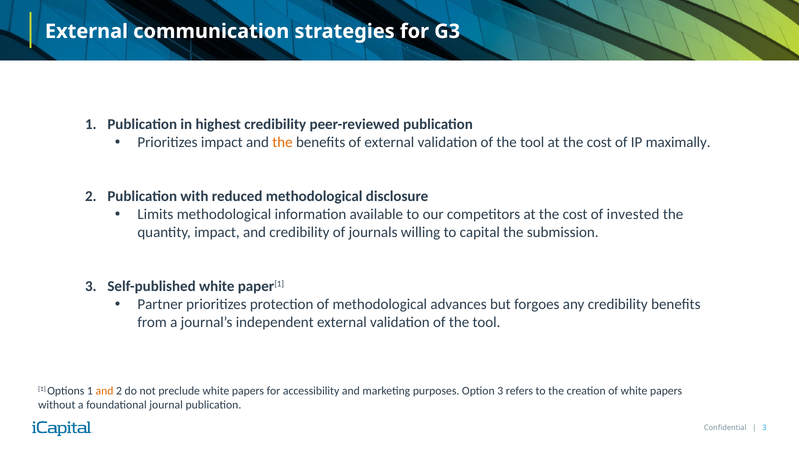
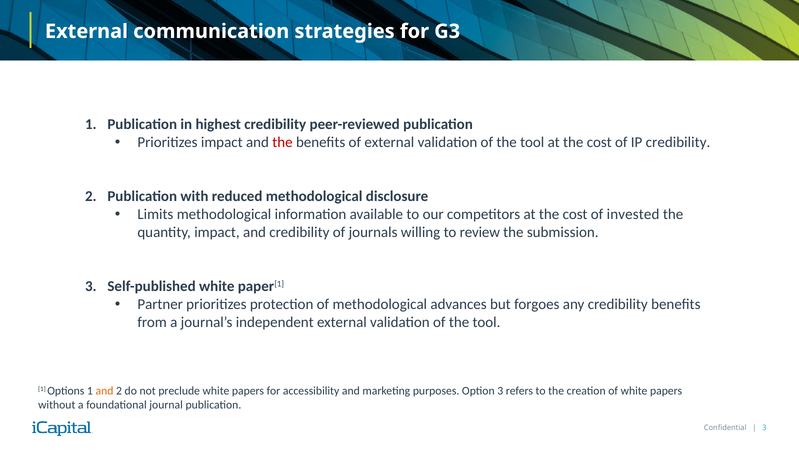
the at (282, 142) colour: orange -> red
IP maximally: maximally -> credibility
capital: capital -> review
